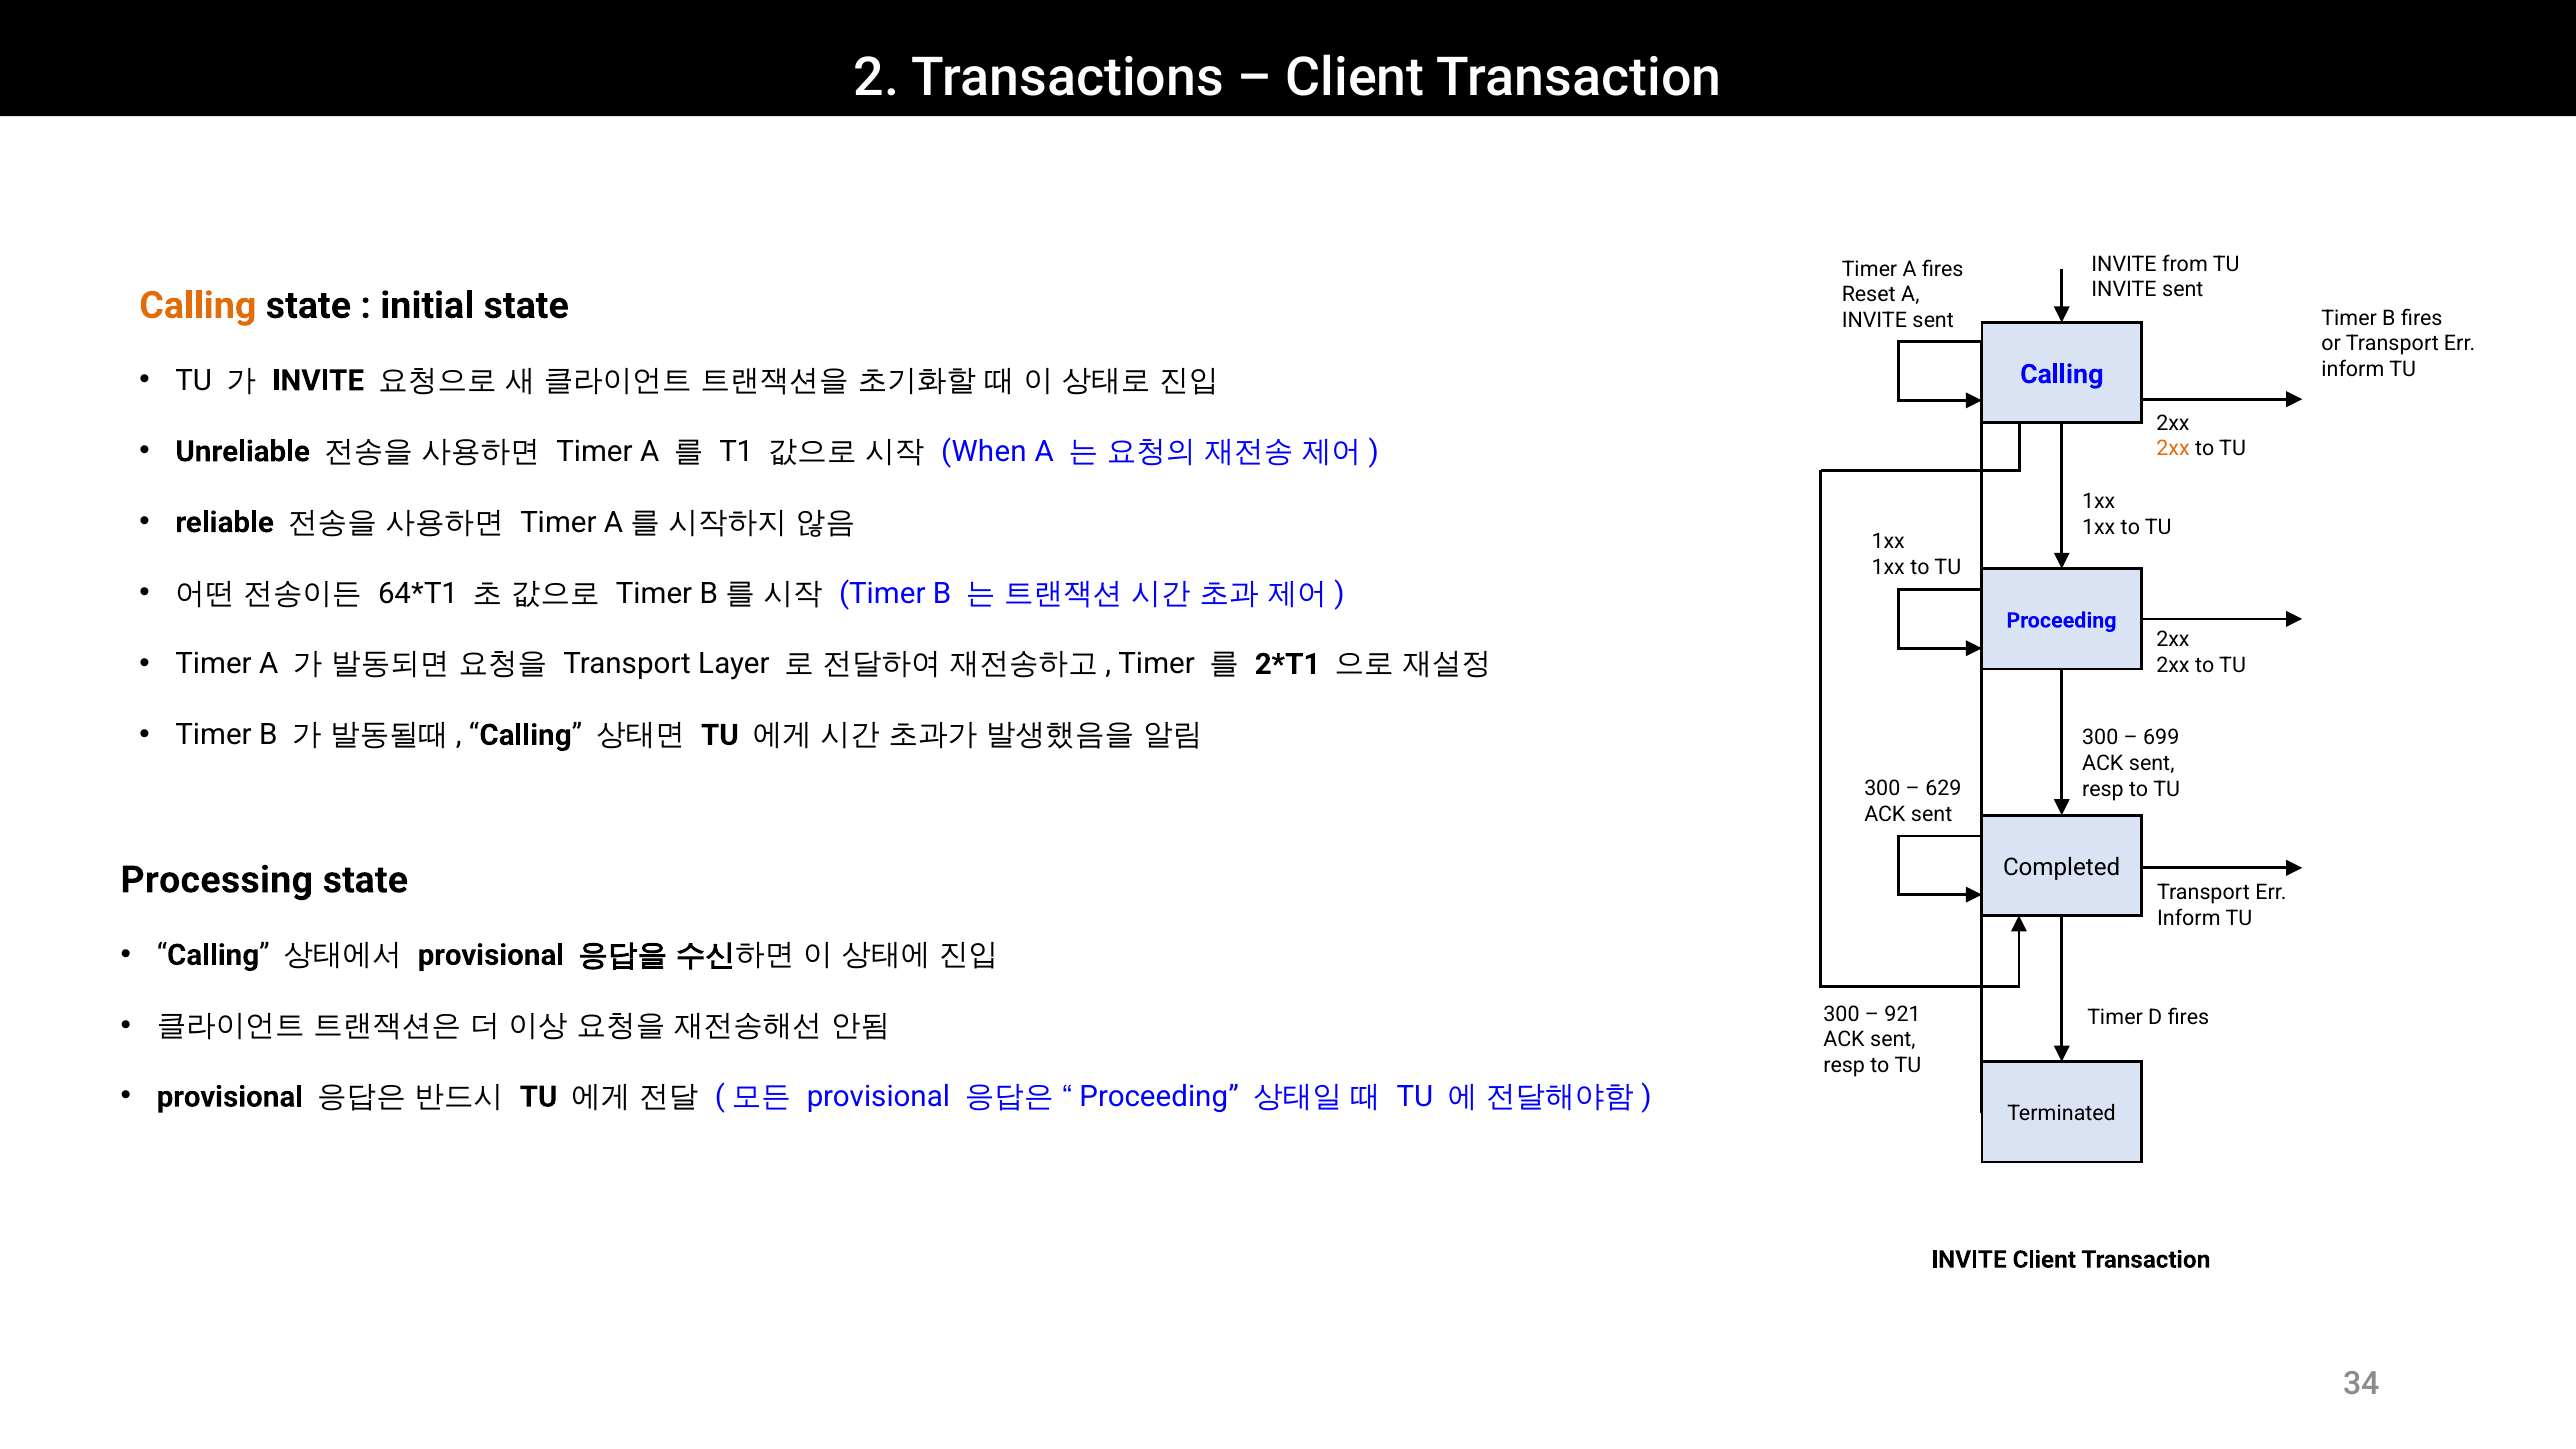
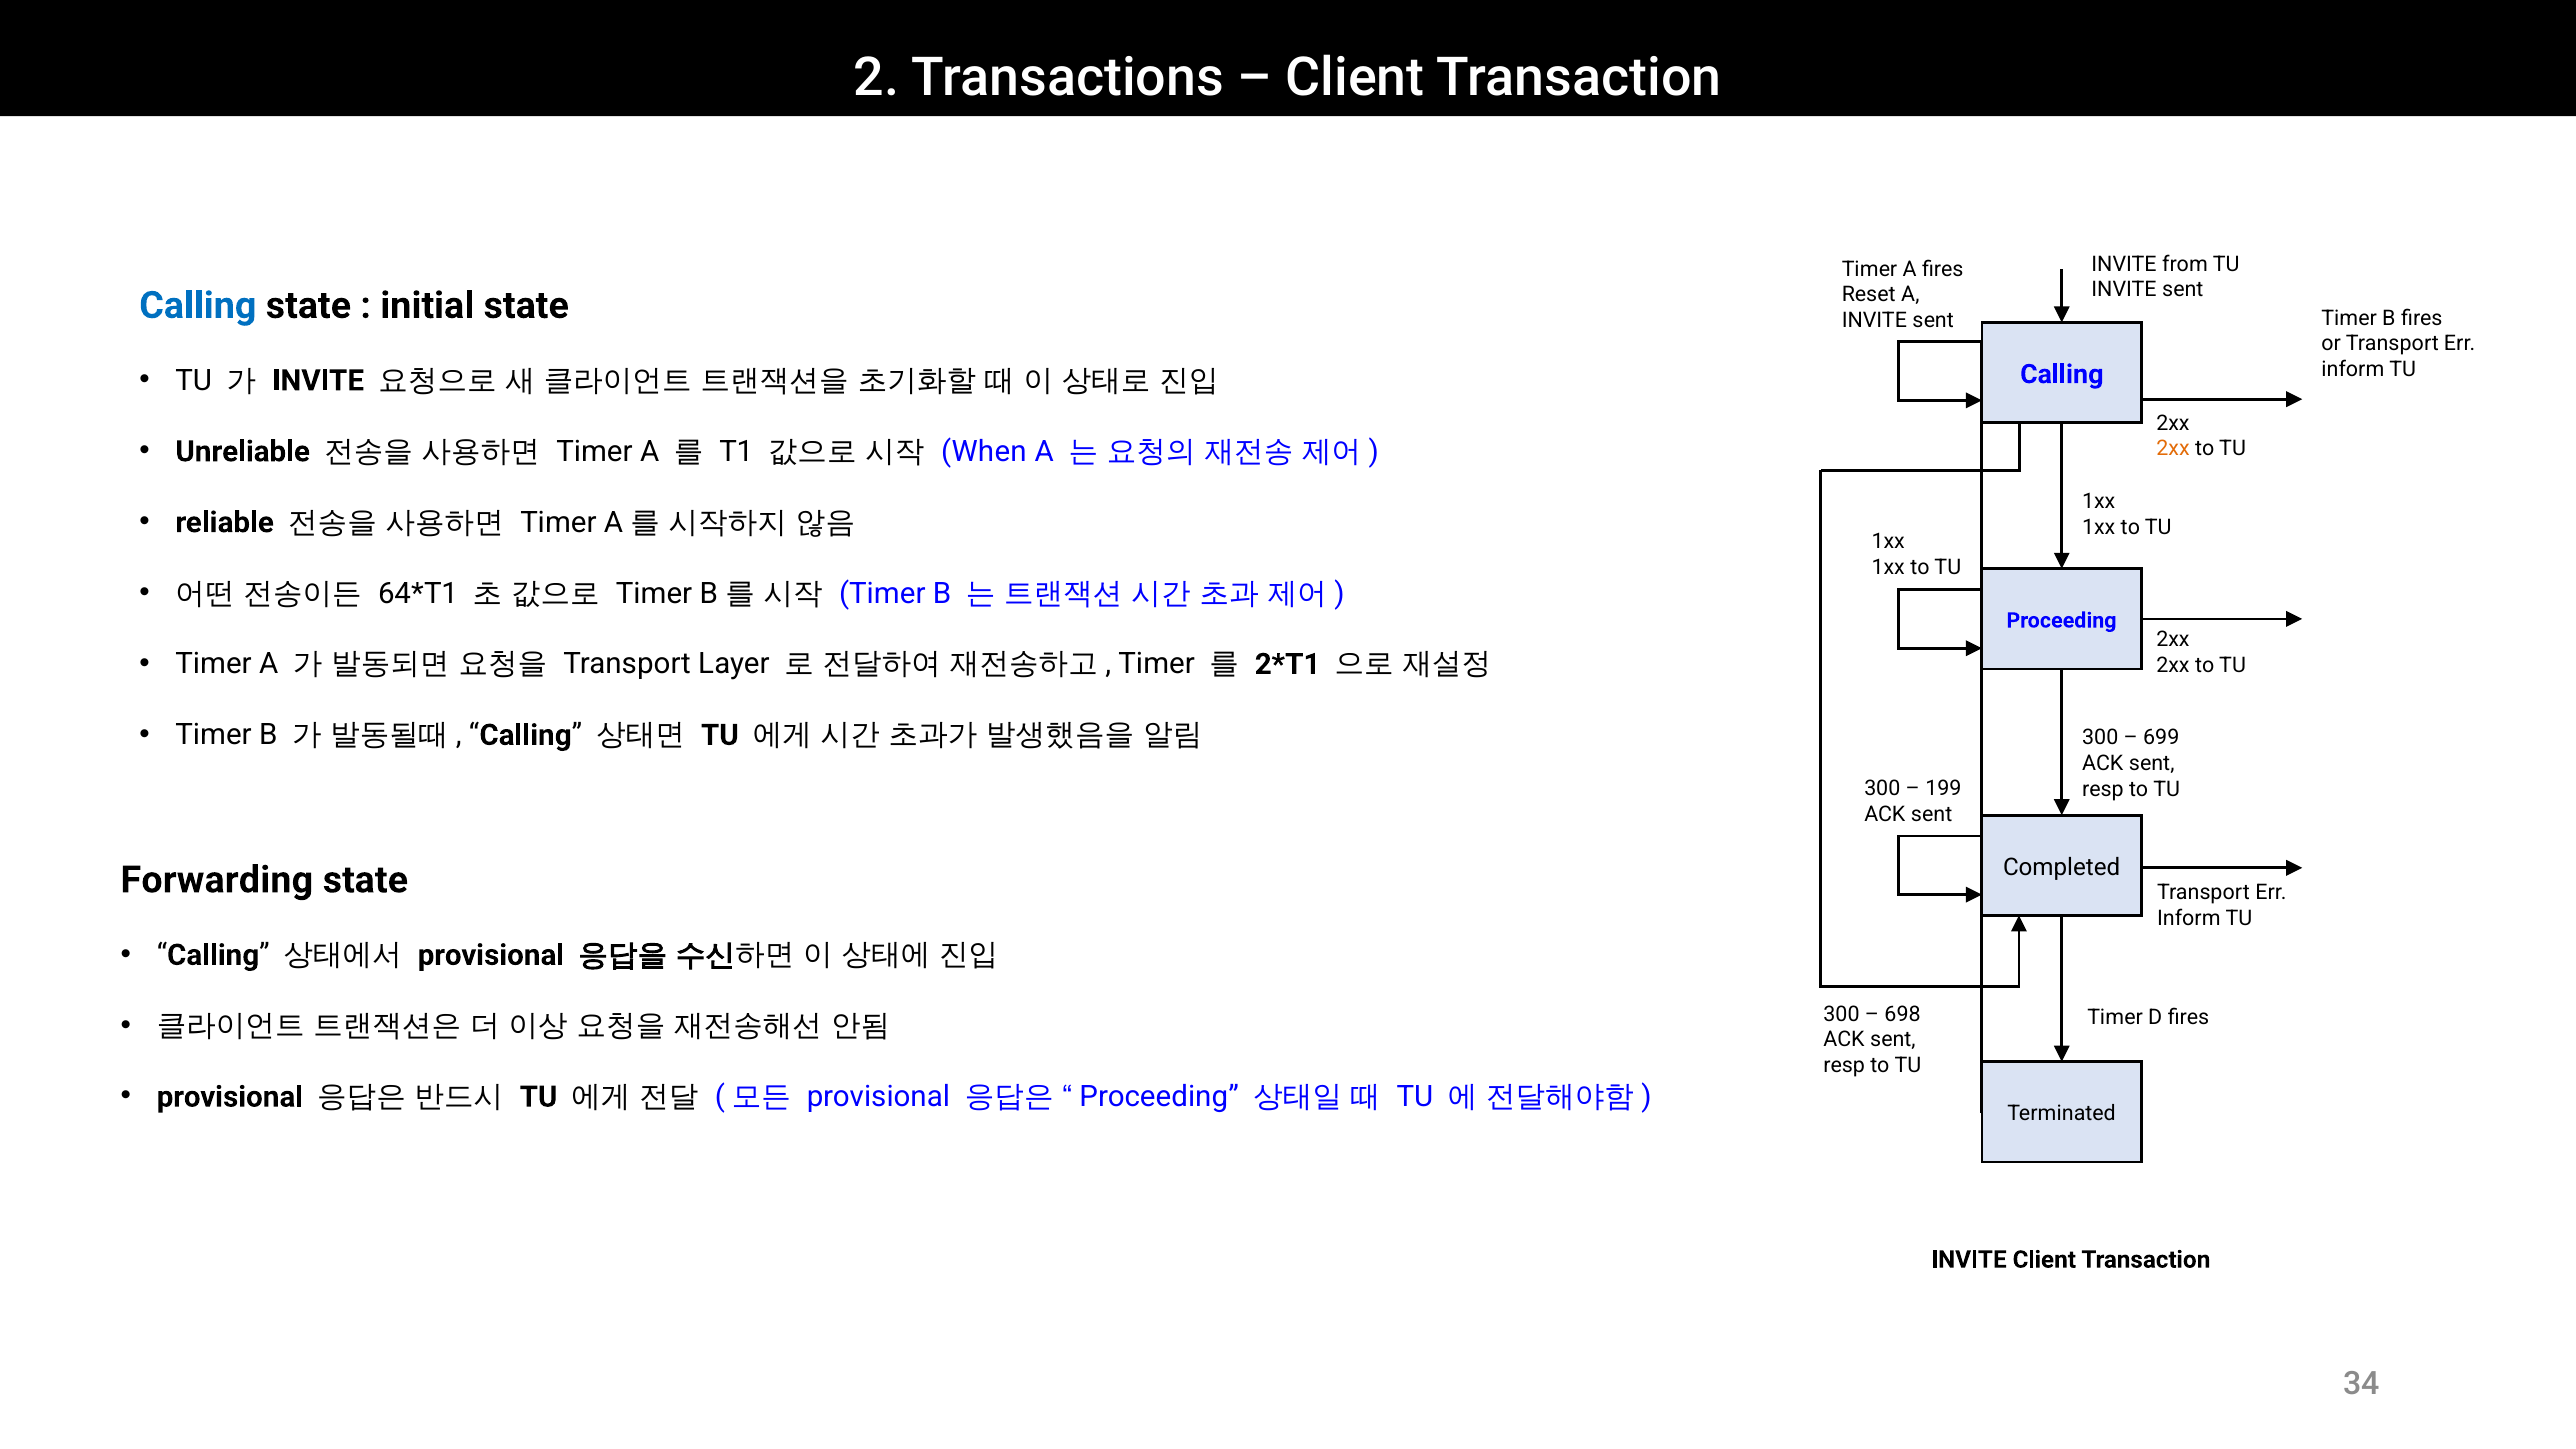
Calling at (198, 306) colour: orange -> blue
629: 629 -> 199
Processing: Processing -> Forwarding
921: 921 -> 698
